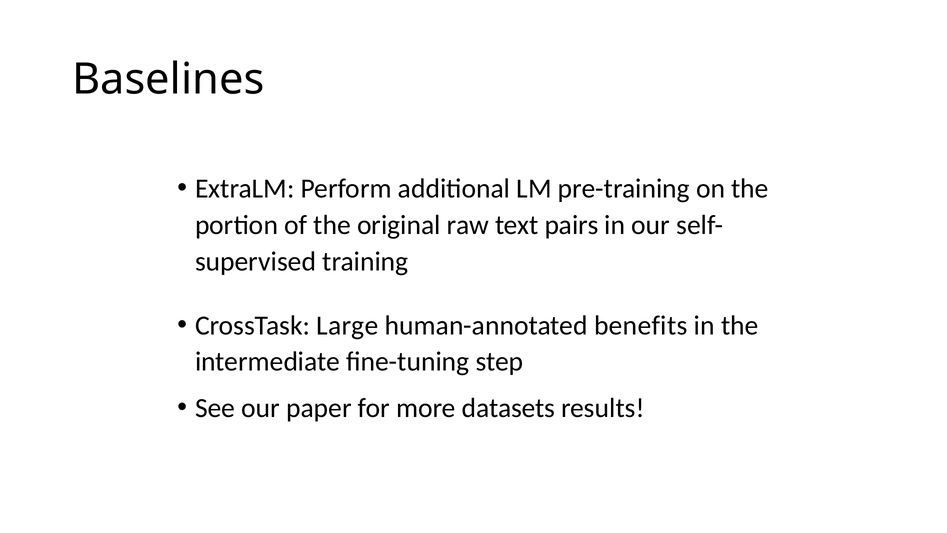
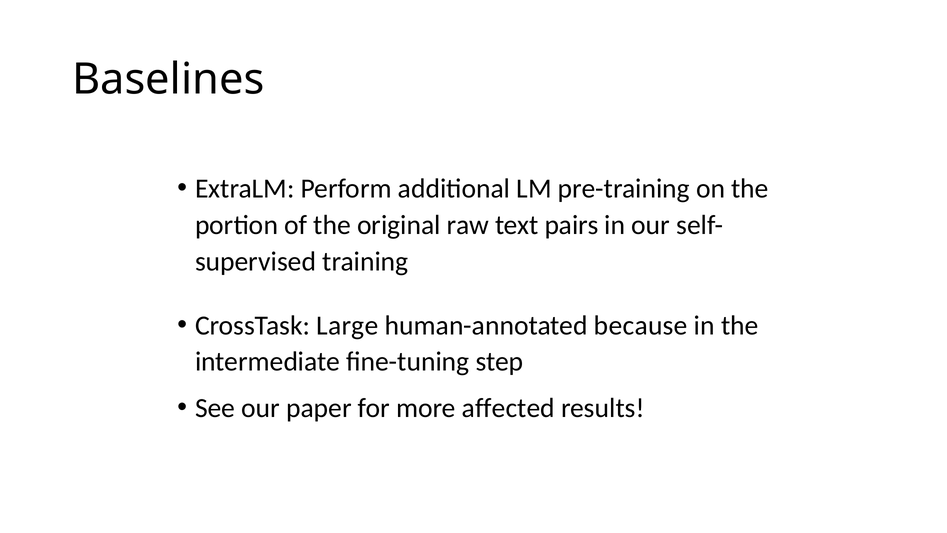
benefits: benefits -> because
datasets: datasets -> affected
